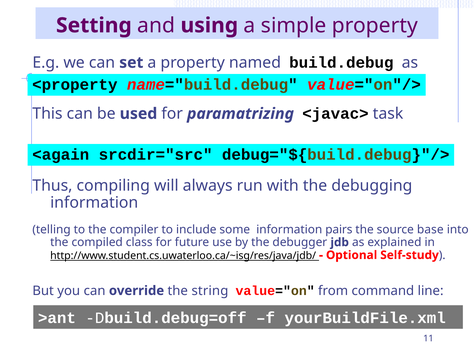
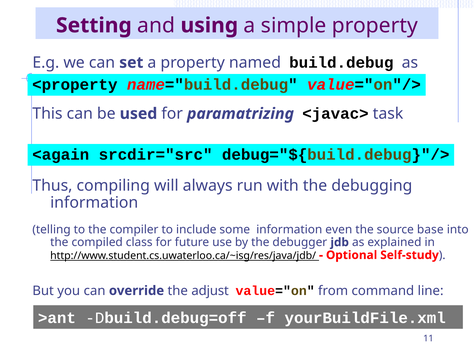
pairs: pairs -> even
string: string -> adjust
